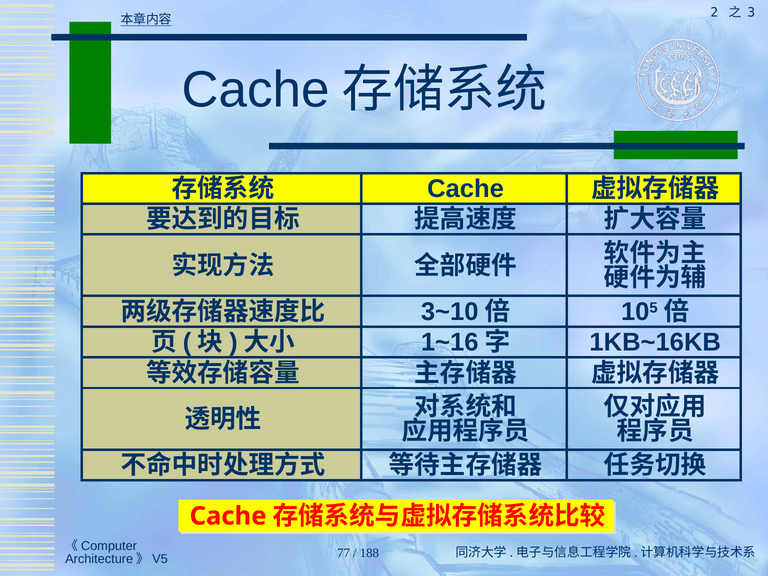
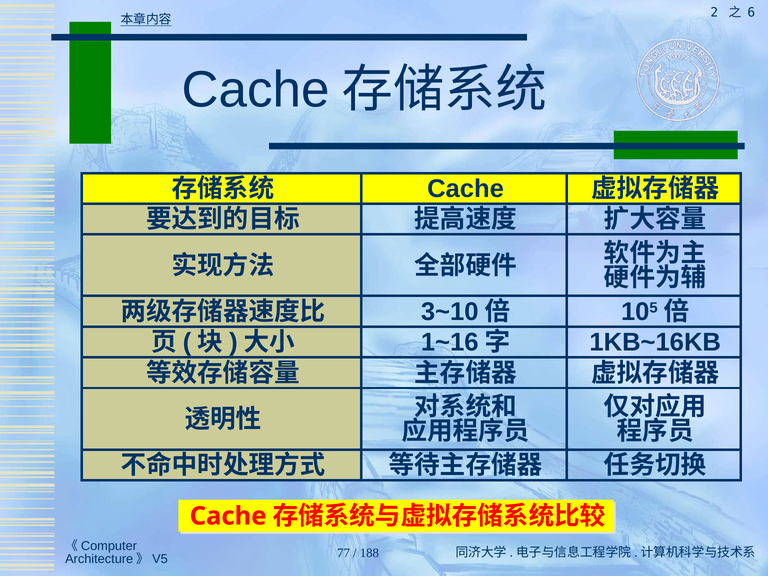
3: 3 -> 6
